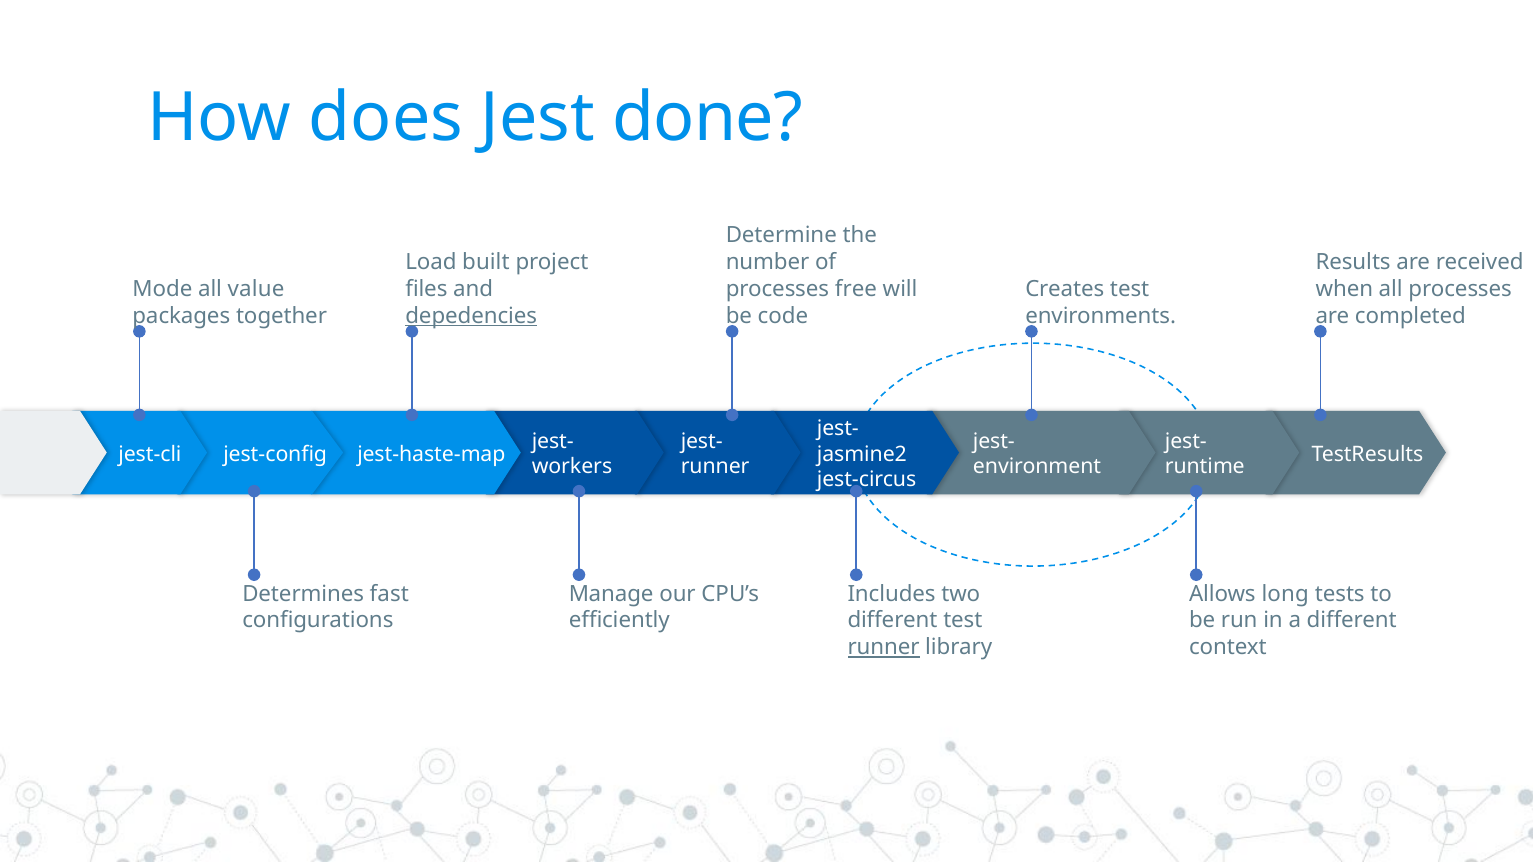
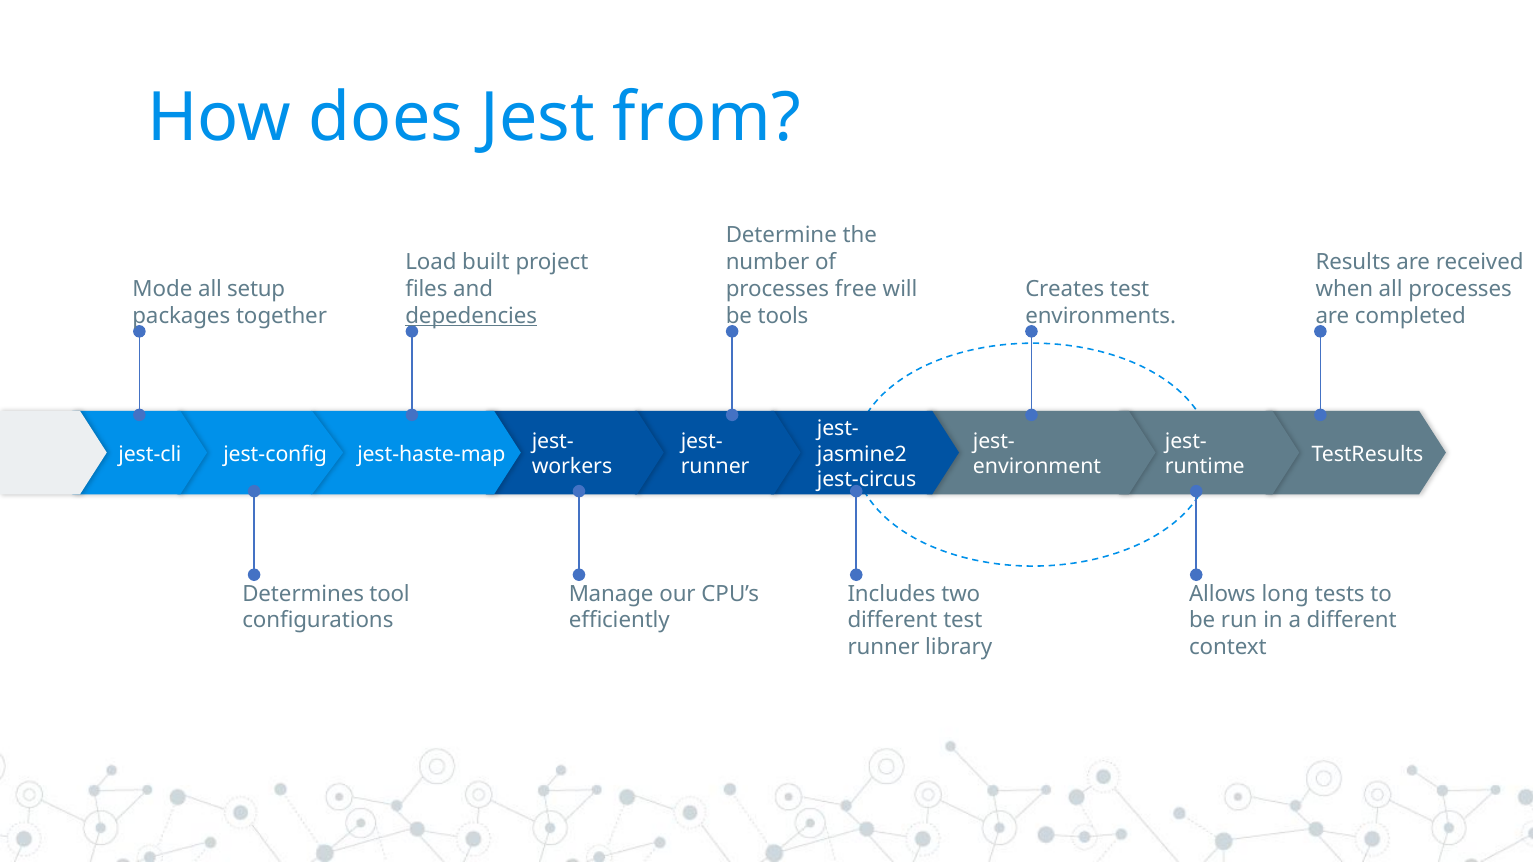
done: done -> from
value: value -> setup
code: code -> tools
fast: fast -> tool
runner at (884, 648) underline: present -> none
